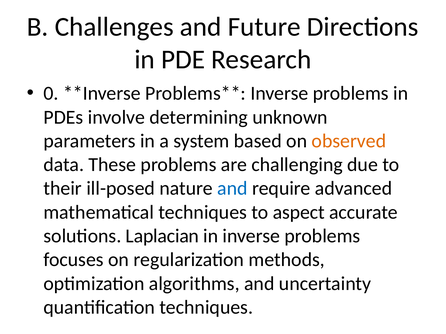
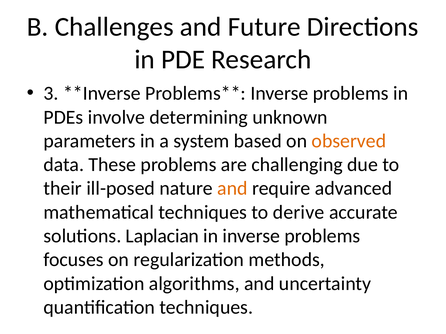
0: 0 -> 3
and at (232, 189) colour: blue -> orange
aspect: aspect -> derive
